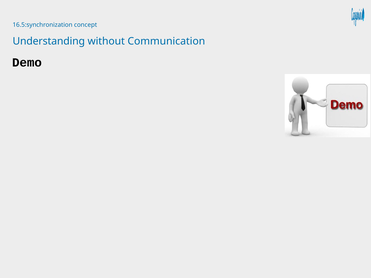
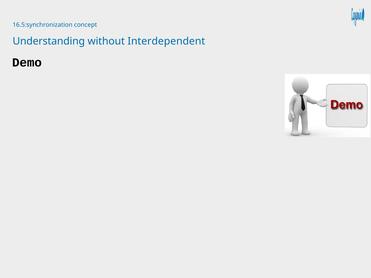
Communication: Communication -> Interdependent
